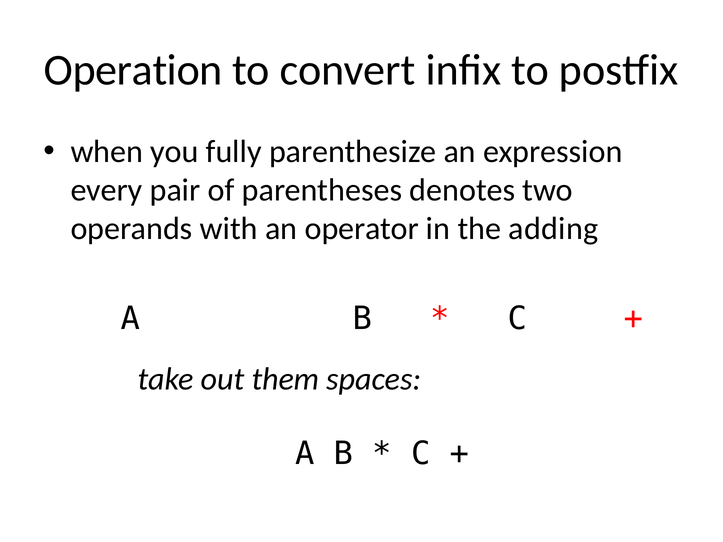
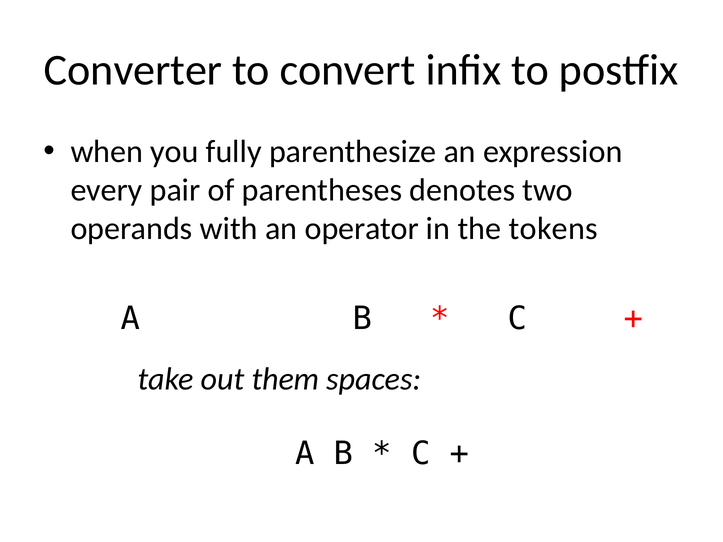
Operation: Operation -> Converter
adding: adding -> tokens
